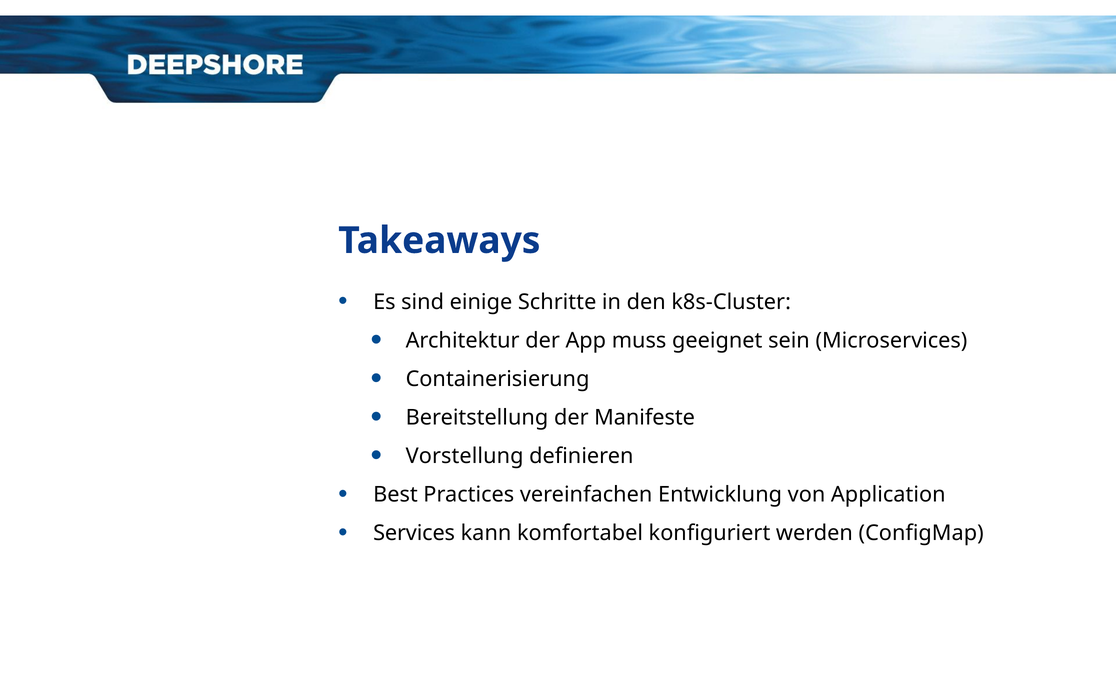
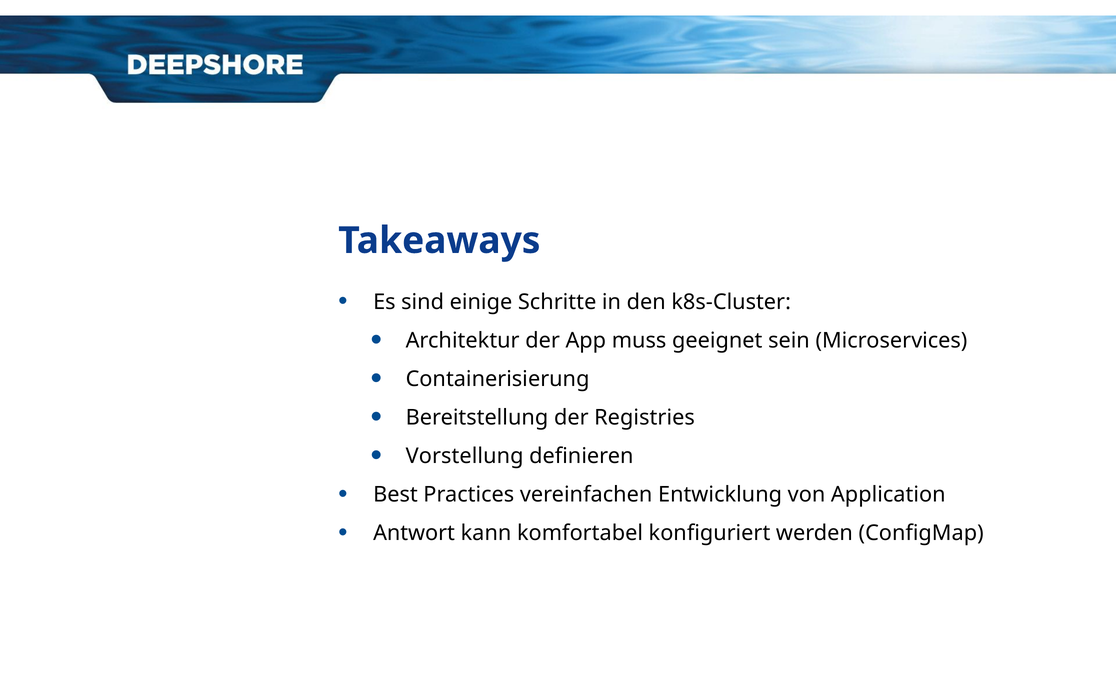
Manifeste: Manifeste -> Registries
Services: Services -> Antwort
